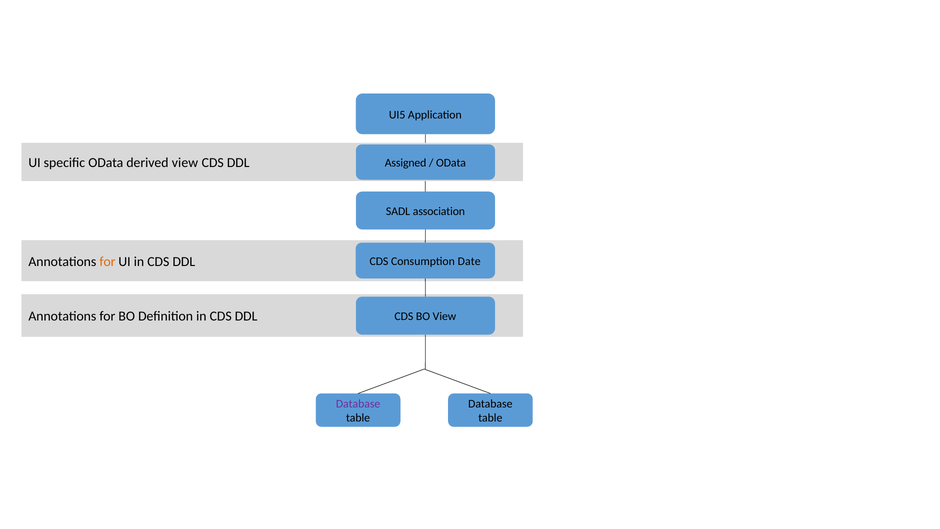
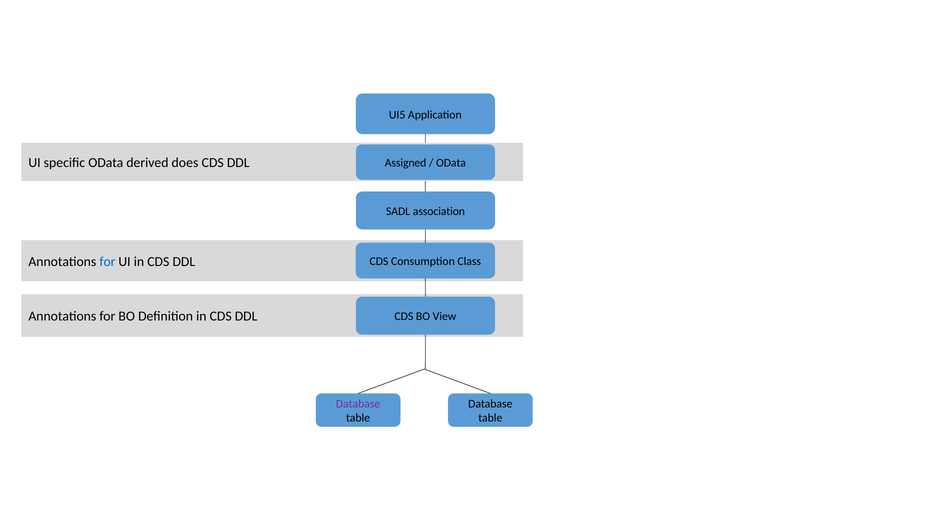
derived view: view -> does
for at (107, 261) colour: orange -> blue
Date: Date -> Class
